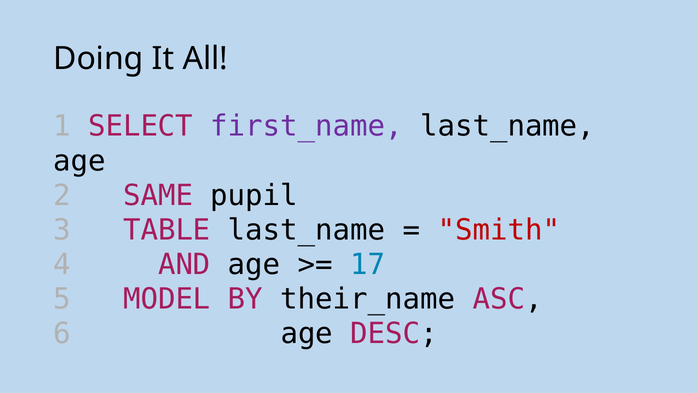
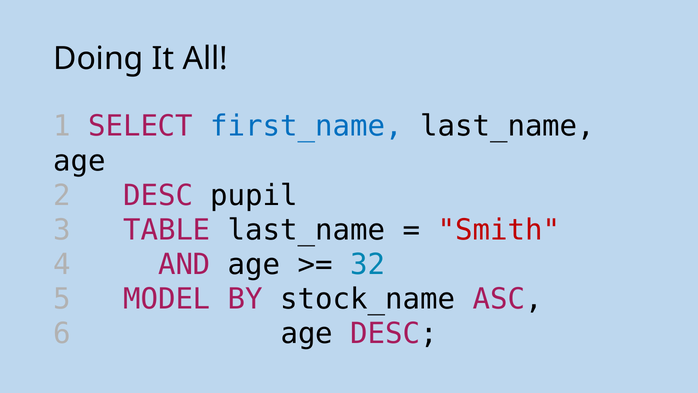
first_name colour: purple -> blue
2 SAME: SAME -> DESC
17: 17 -> 32
their_name: their_name -> stock_name
